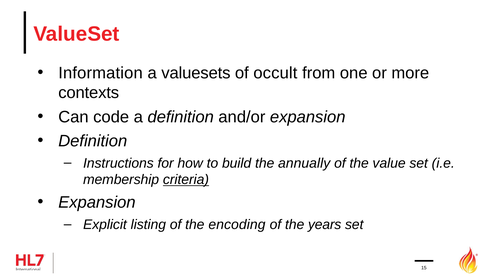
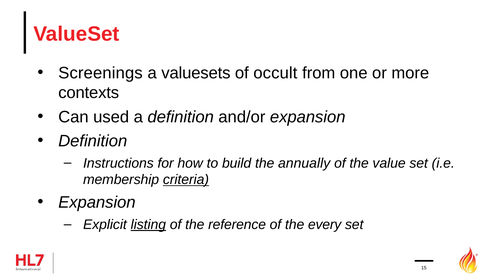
Information: Information -> Screenings
code: code -> used
listing underline: none -> present
encoding: encoding -> reference
years: years -> every
